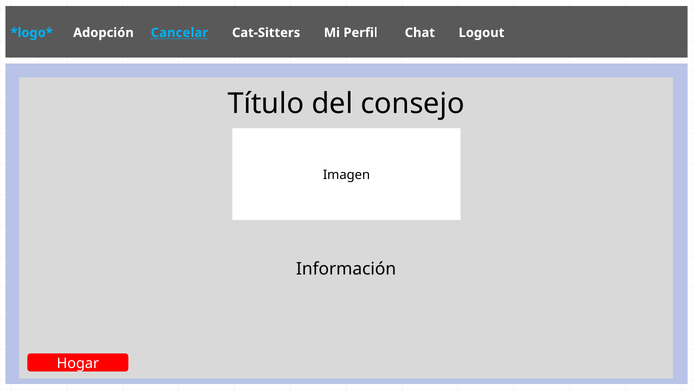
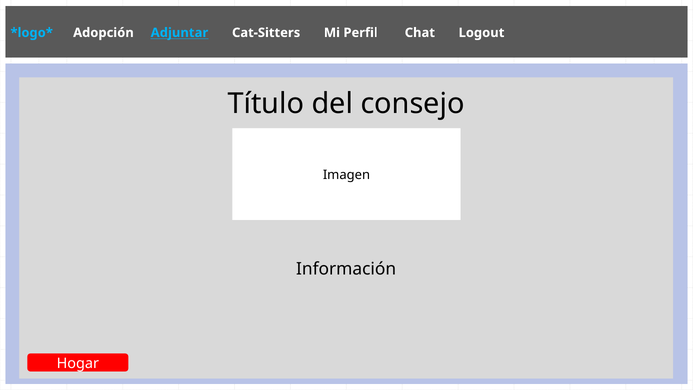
Cancelar: Cancelar -> Adjuntar
